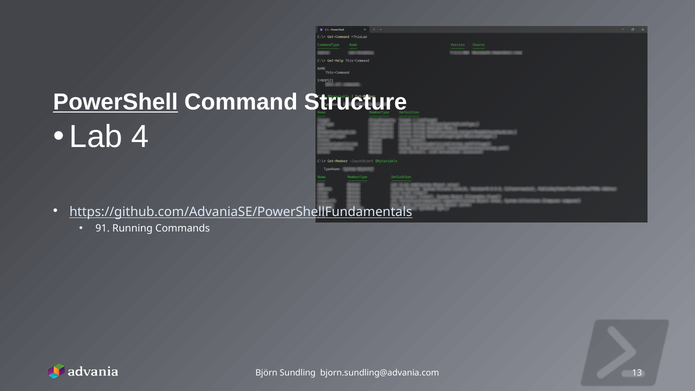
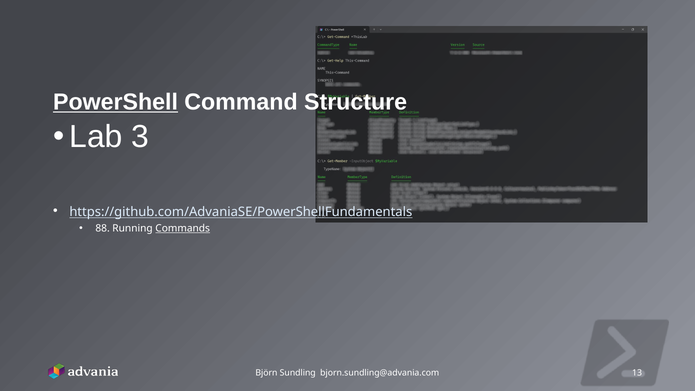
4: 4 -> 3
91: 91 -> 88
Commands underline: none -> present
